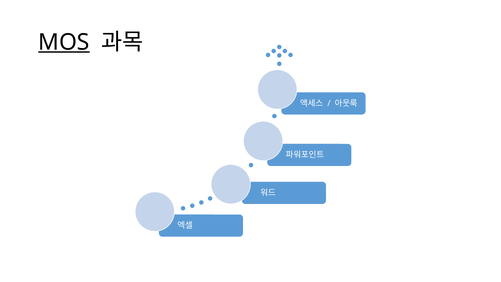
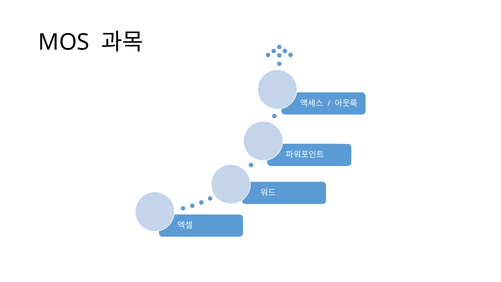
MOS underline: present -> none
